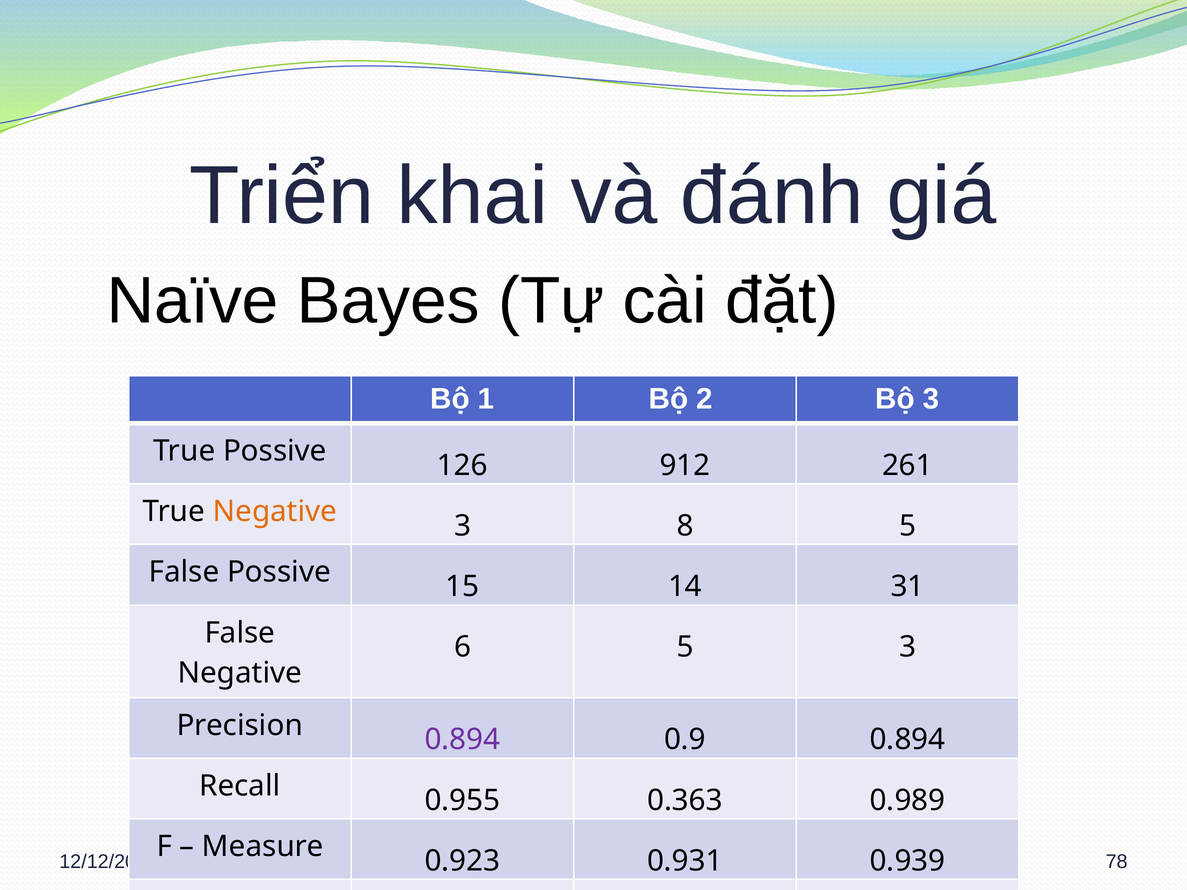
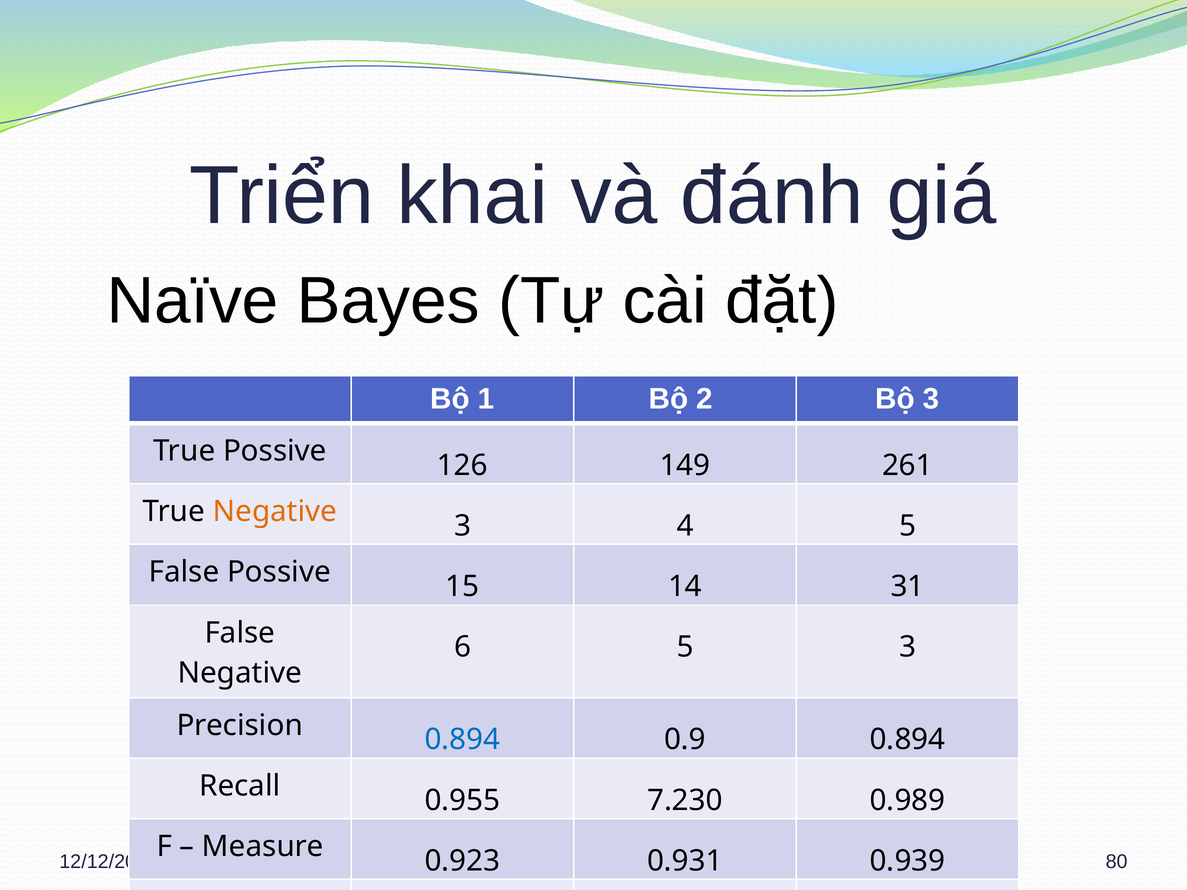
912: 912 -> 149
8: 8 -> 4
0.894 at (462, 740) colour: purple -> blue
0.363: 0.363 -> 7.230
78: 78 -> 80
